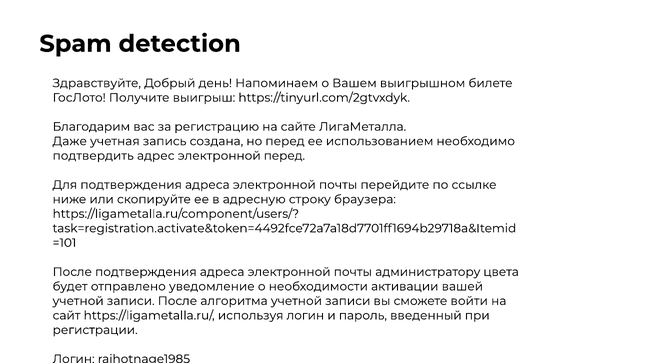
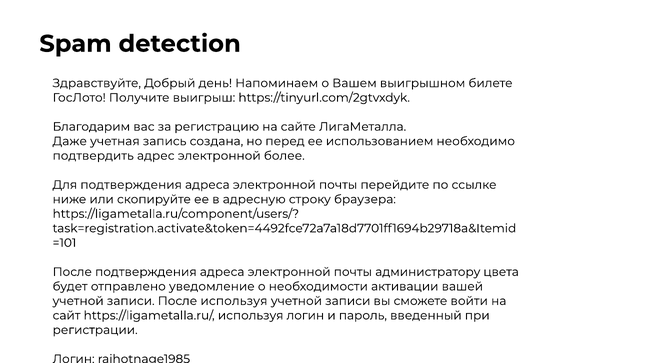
электронной перед: перед -> более
После алгоритма: алгоритма -> используя
